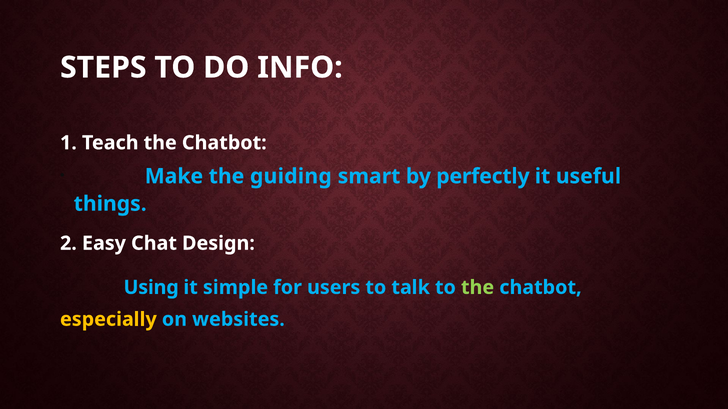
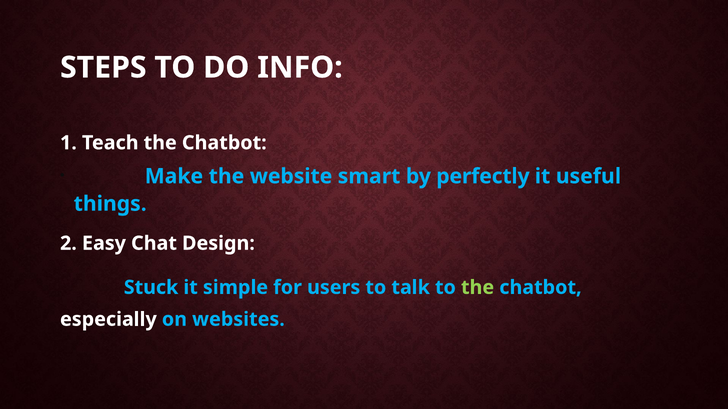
guiding: guiding -> website
Using: Using -> Stuck
especially colour: yellow -> white
